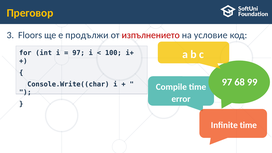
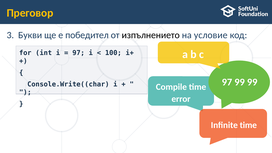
Floors: Floors -> Букви
продължи: продължи -> победител
изпълнението colour: red -> black
97 68: 68 -> 99
